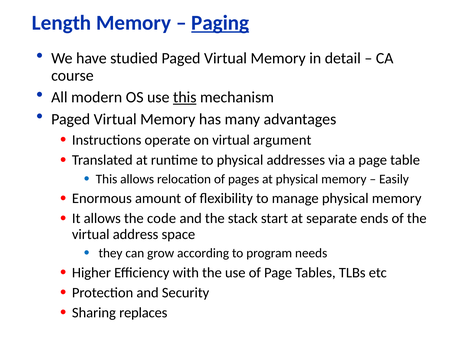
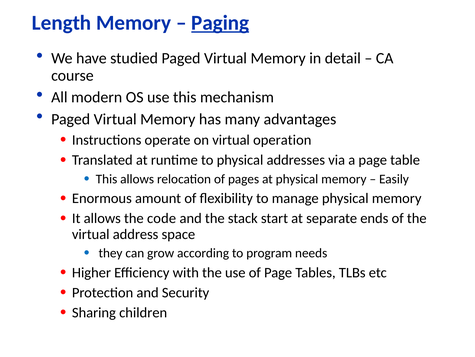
this at (185, 97) underline: present -> none
argument: argument -> operation
replaces: replaces -> children
